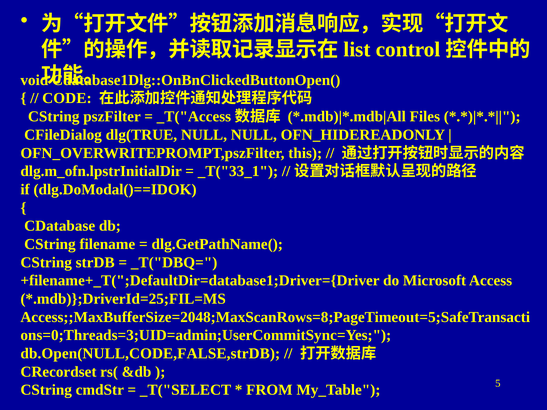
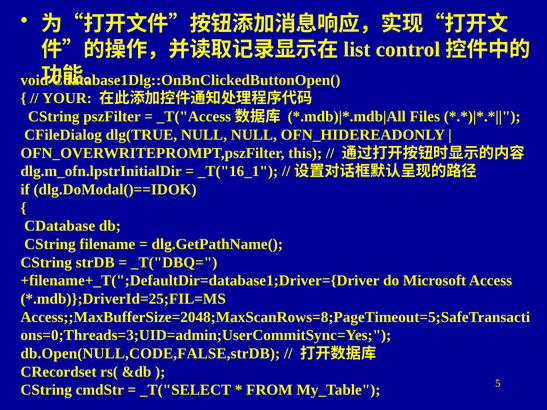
CODE: CODE -> YOUR
_T("33_1: _T("33_1 -> _T("16_1
